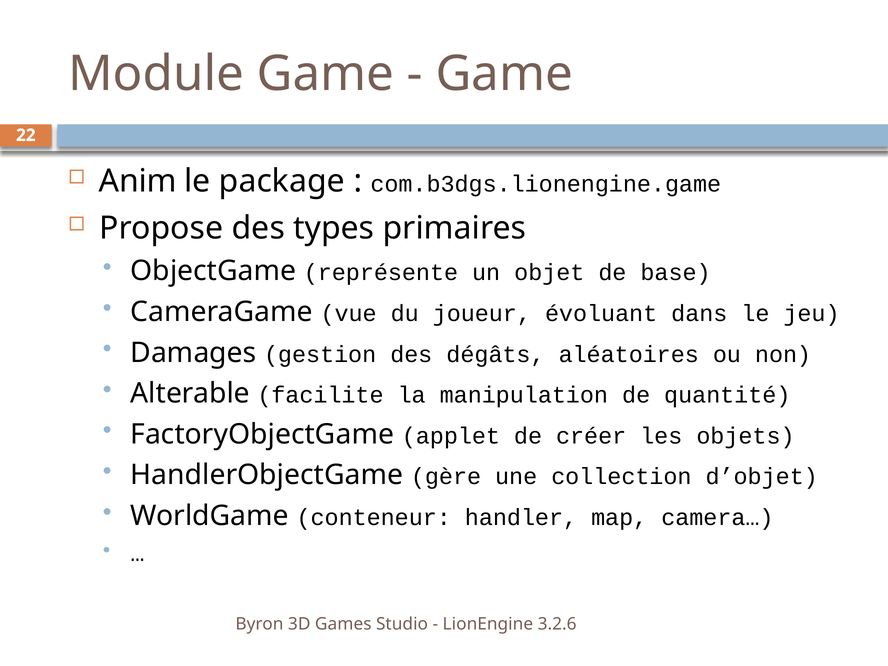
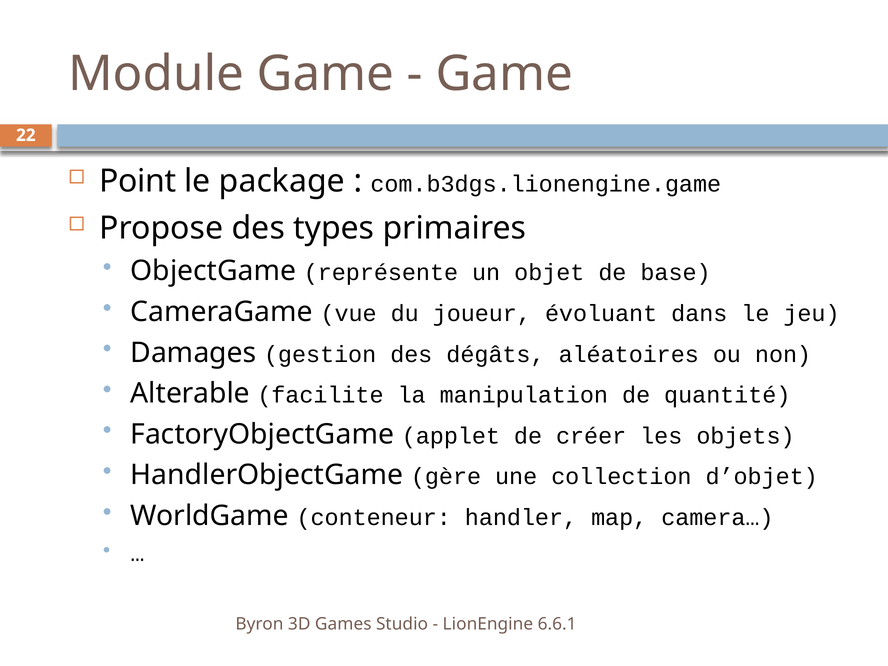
Anim: Anim -> Point
3.2.6: 3.2.6 -> 6.6.1
